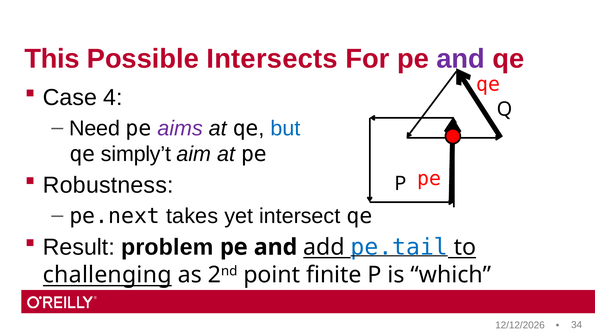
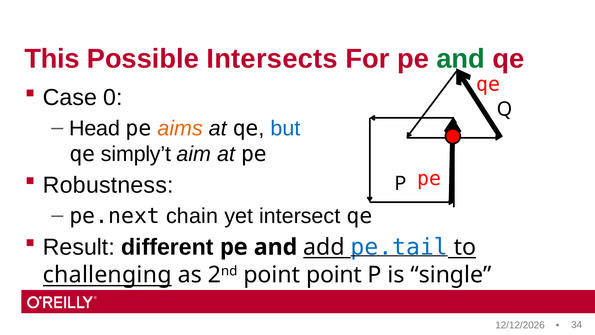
and at (461, 59) colour: purple -> green
4: 4 -> 0
Need: Need -> Head
aims colour: purple -> orange
takes: takes -> chain
problem: problem -> different
point finite: finite -> point
which: which -> single
